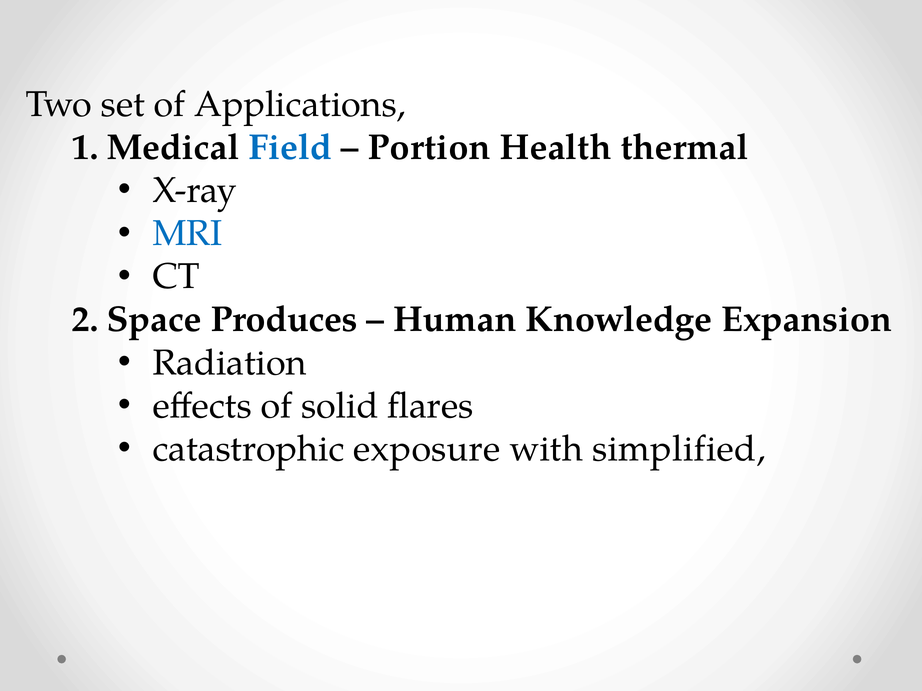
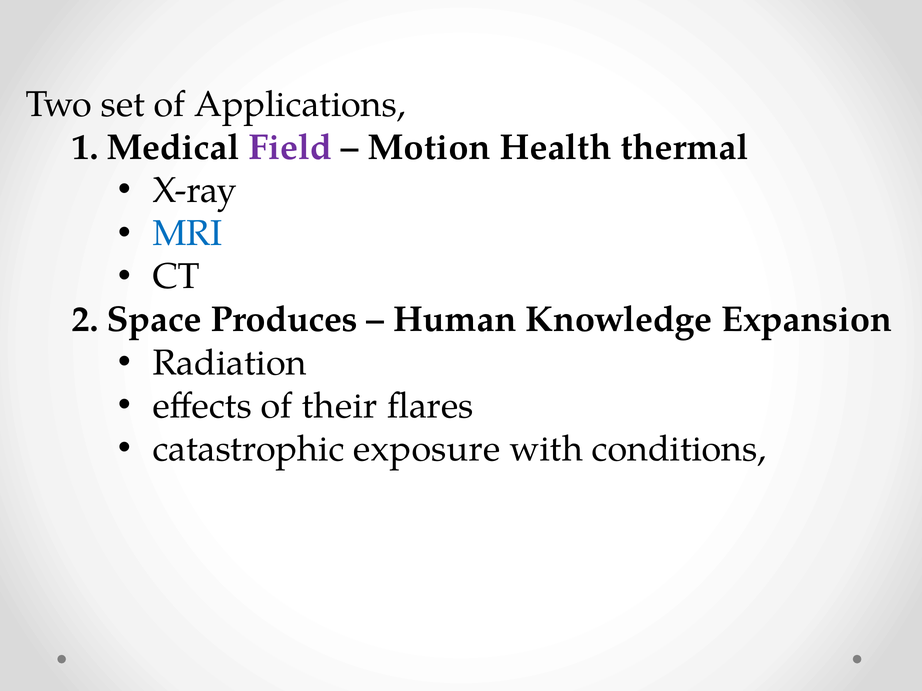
Field colour: blue -> purple
Portion: Portion -> Motion
solid: solid -> their
simplified: simplified -> conditions
